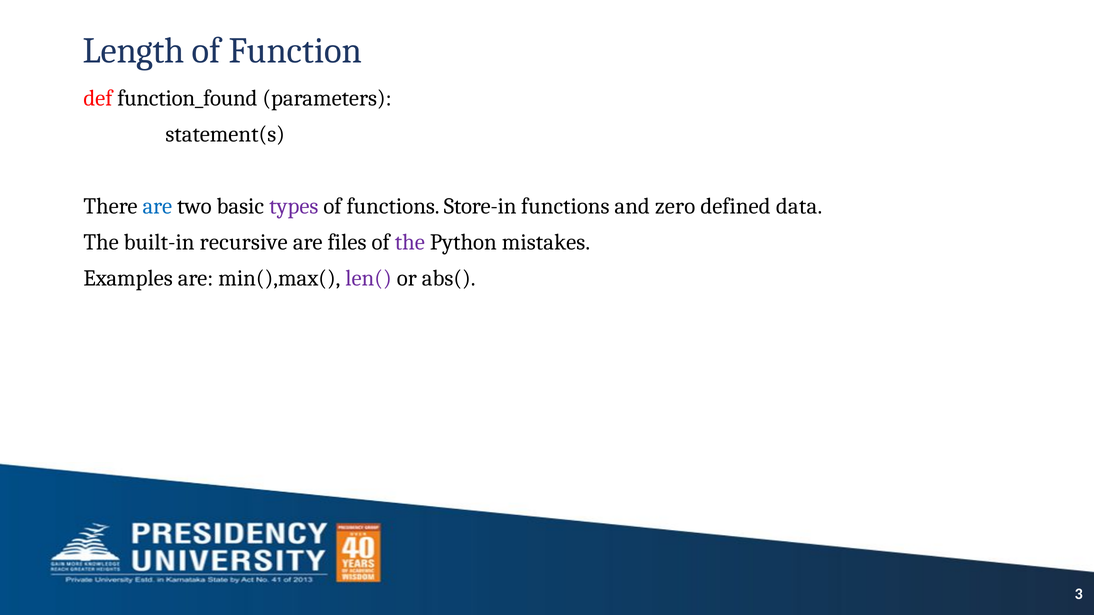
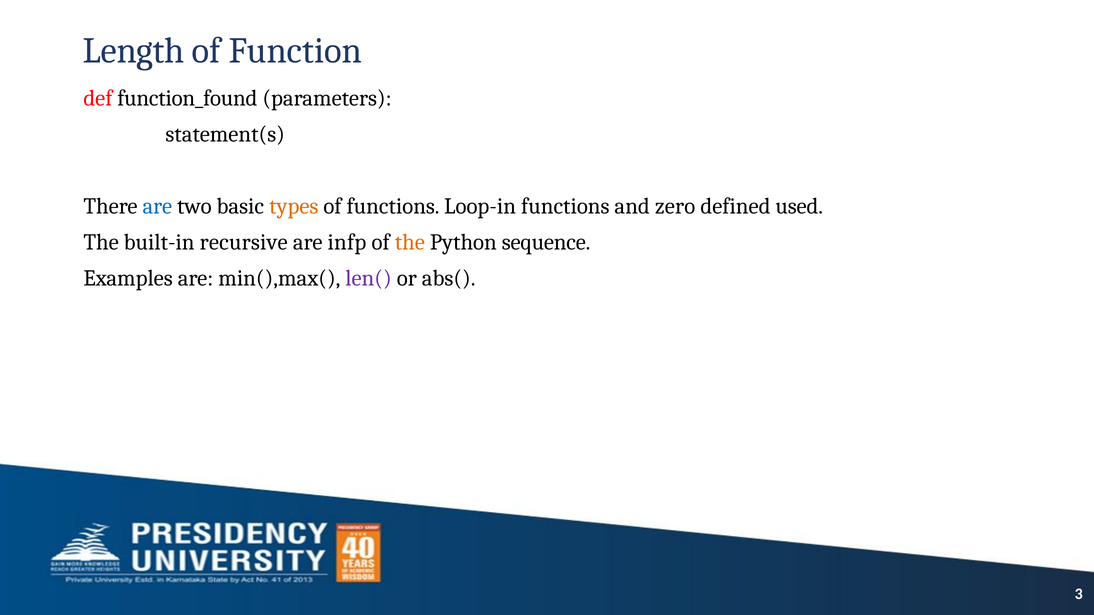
types colour: purple -> orange
Store-in: Store-in -> Loop-in
data: data -> used
files: files -> infp
the at (410, 242) colour: purple -> orange
mistakes: mistakes -> sequence
